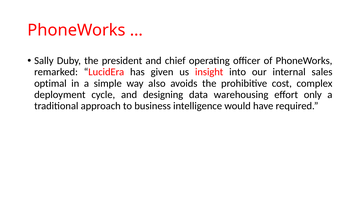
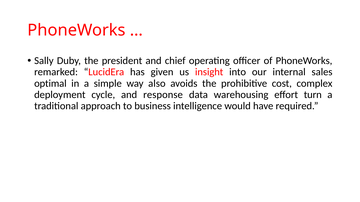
designing: designing -> response
only: only -> turn
